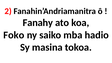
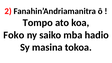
Fanahy: Fanahy -> Tompo
